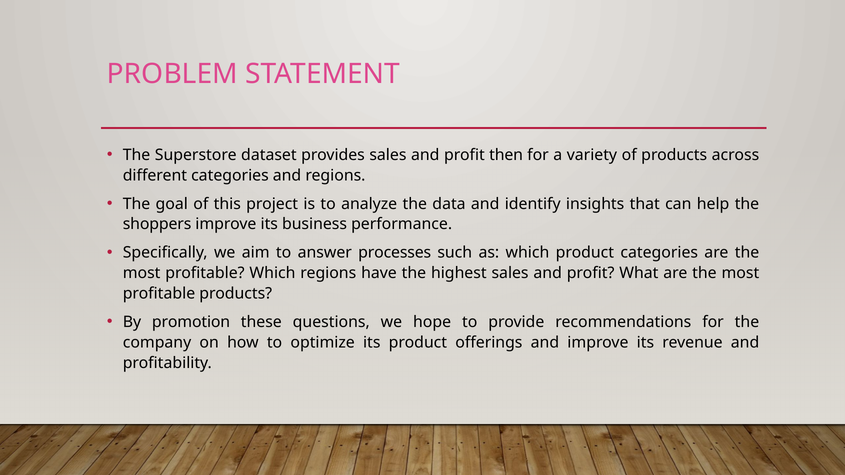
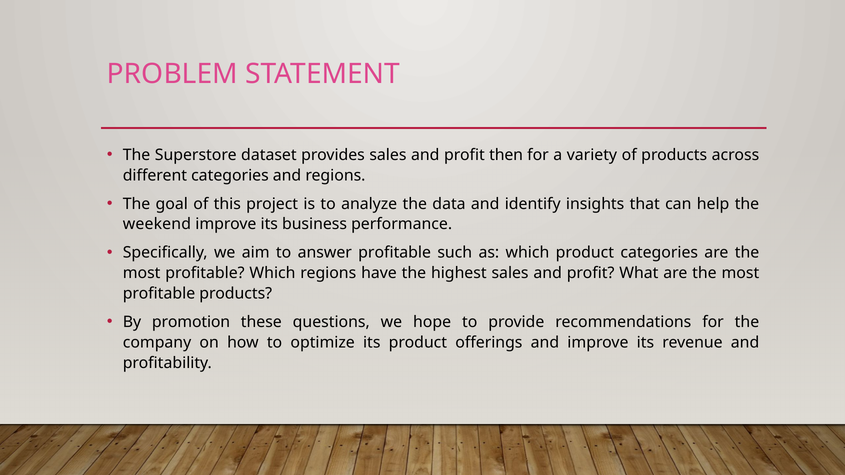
shoppers: shoppers -> weekend
answer processes: processes -> profitable
